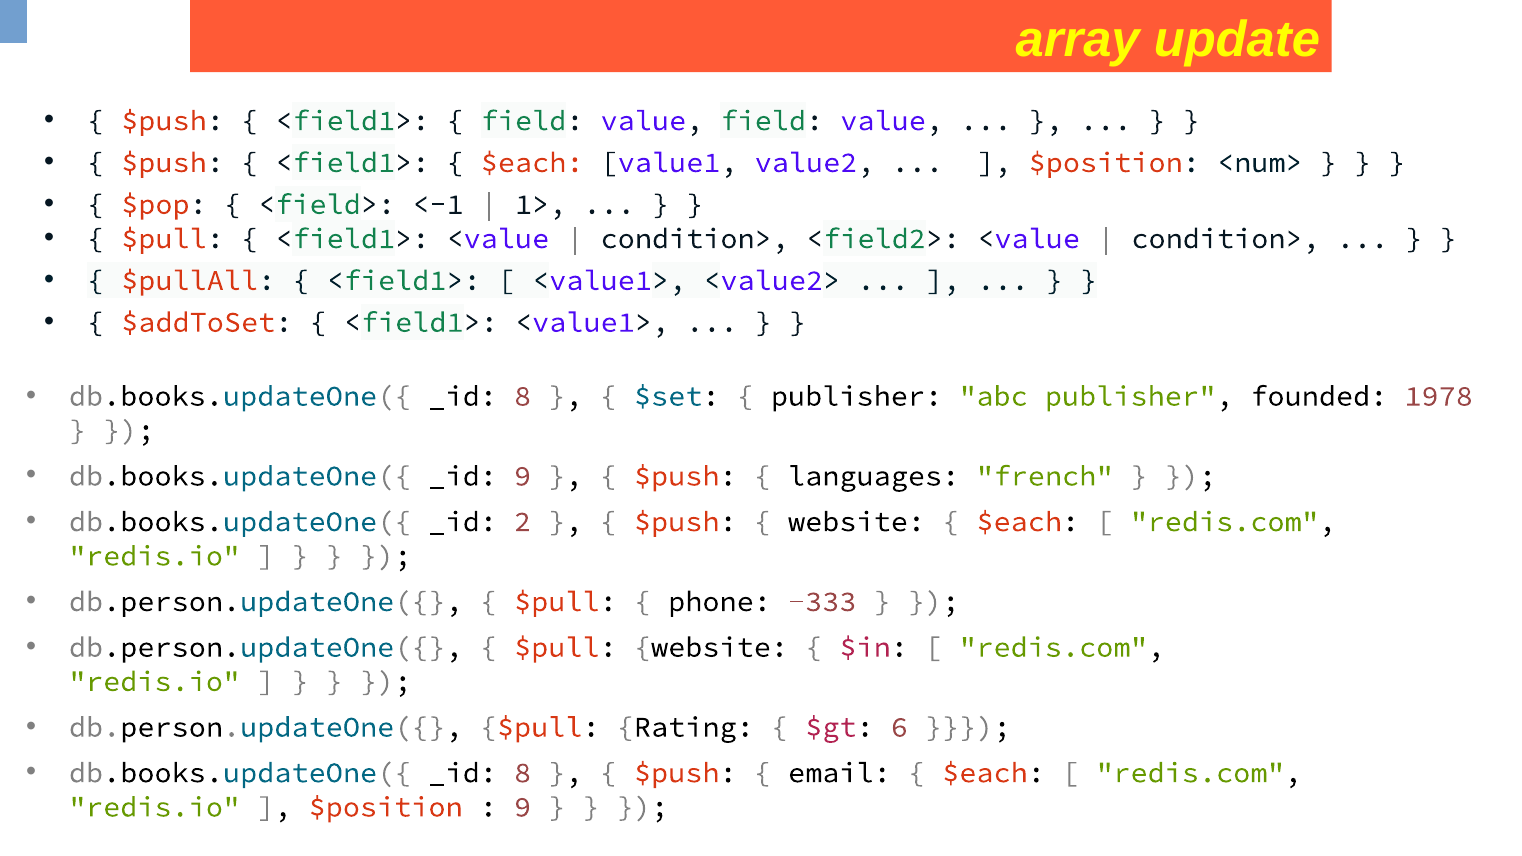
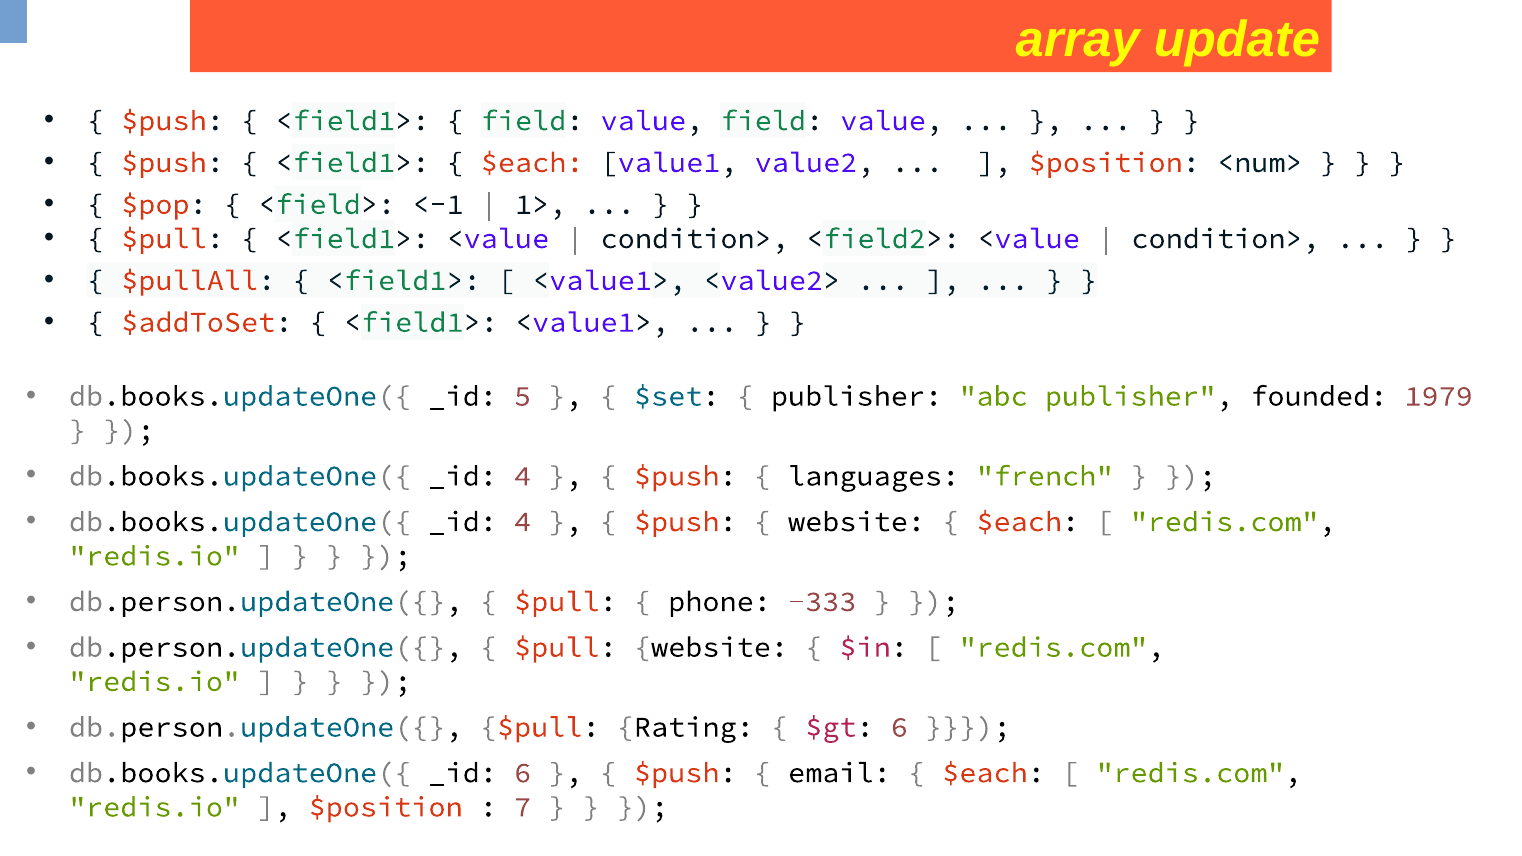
8 at (523, 396): 8 -> 5
1978: 1978 -> 1979
9 at (523, 476): 9 -> 4
2 at (523, 522): 2 -> 4
8 at (523, 773): 8 -> 6
9 at (523, 807): 9 -> 7
